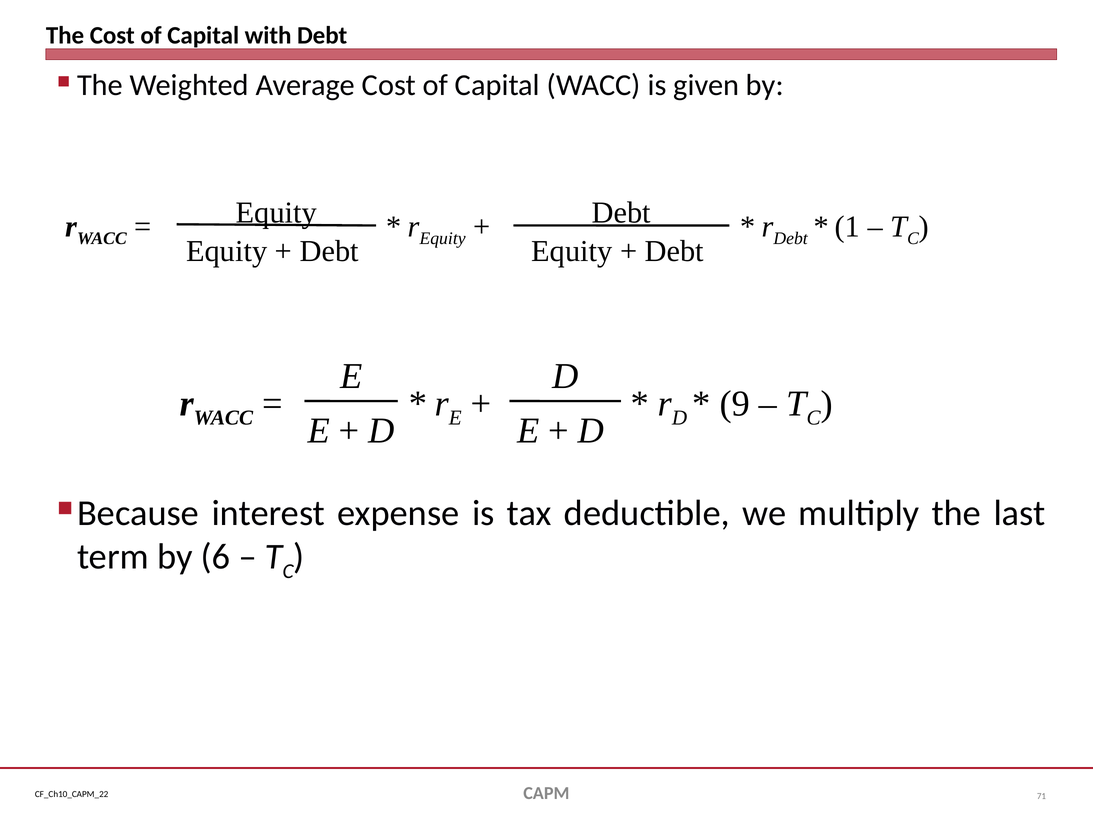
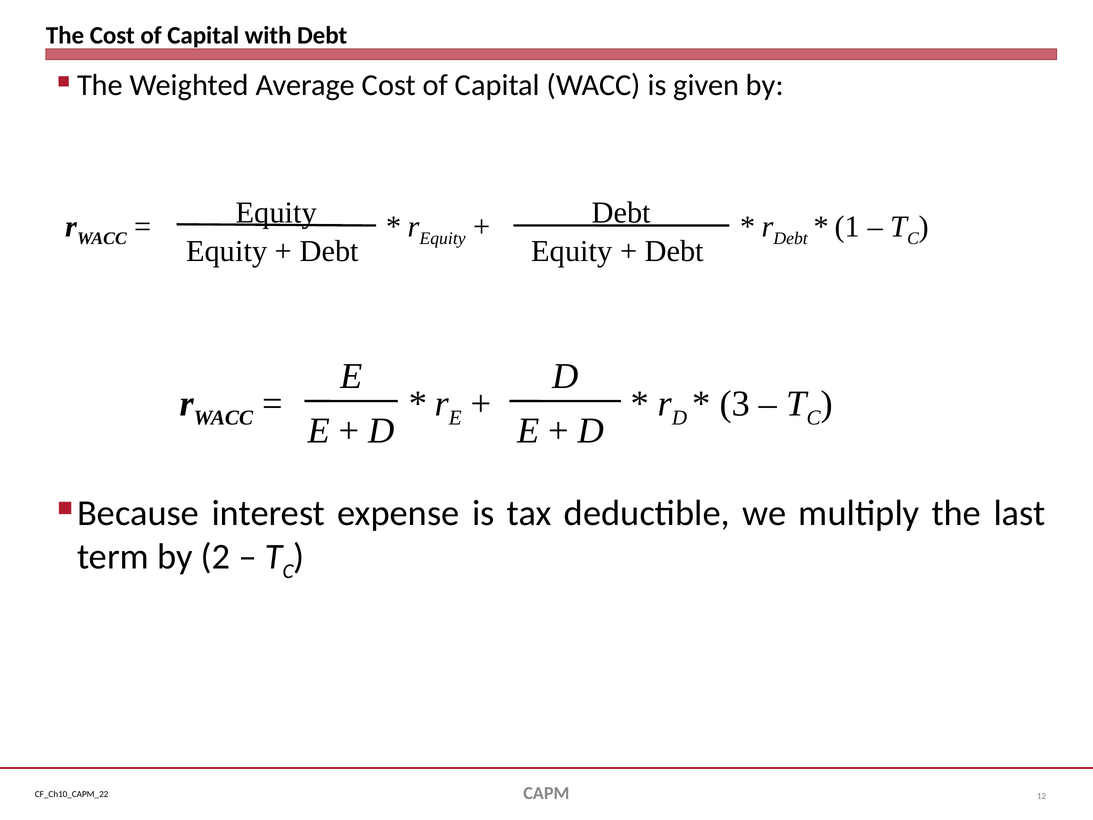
9: 9 -> 3
6: 6 -> 2
71: 71 -> 12
